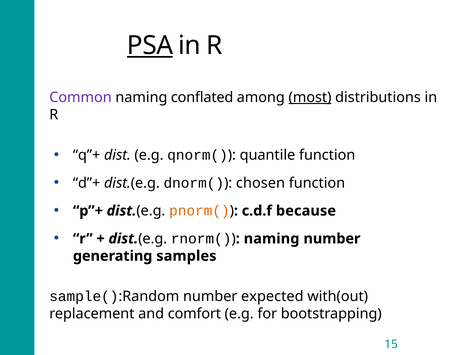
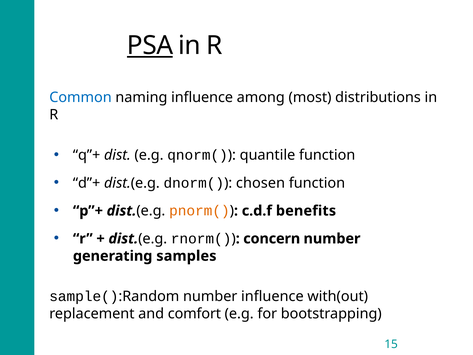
Common colour: purple -> blue
naming conflated: conflated -> influence
most underline: present -> none
because: because -> benefits
naming at (272, 238): naming -> concern
number expected: expected -> influence
